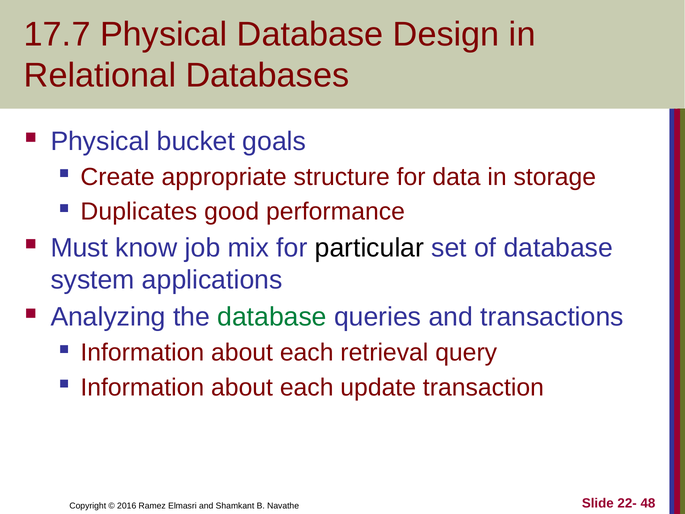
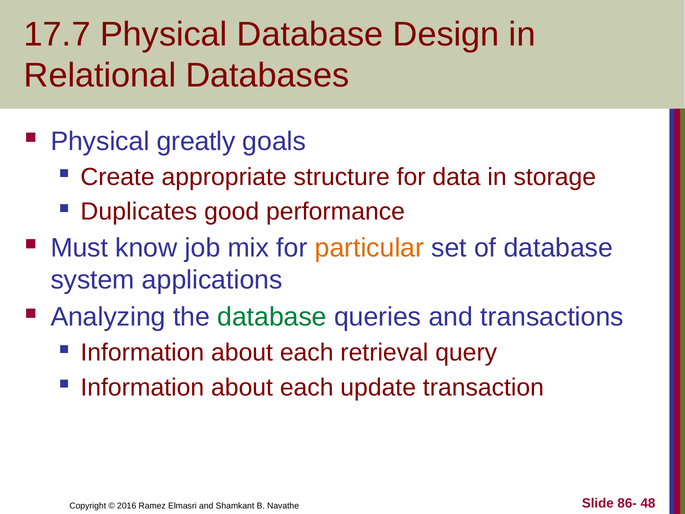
bucket: bucket -> greatly
particular colour: black -> orange
22-: 22- -> 86-
